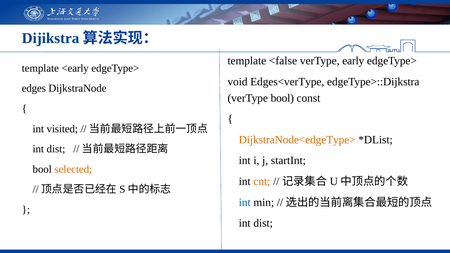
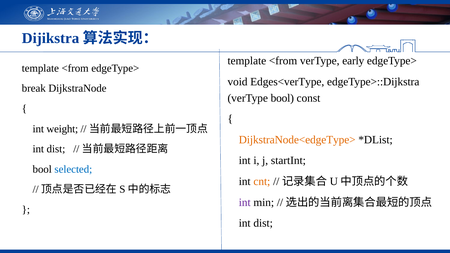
<false at (283, 61): <false -> <from
<early at (75, 68): <early -> <from
edges: edges -> break
visited: visited -> weight
selected colour: orange -> blue
int at (245, 202) colour: blue -> purple
